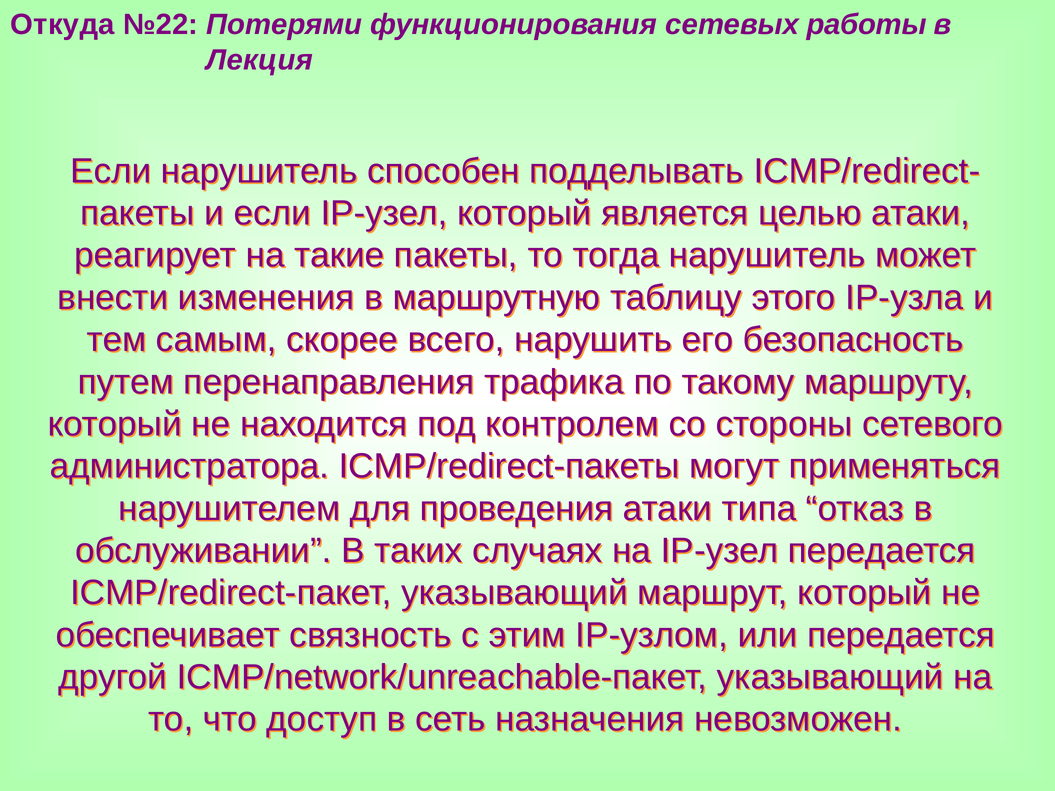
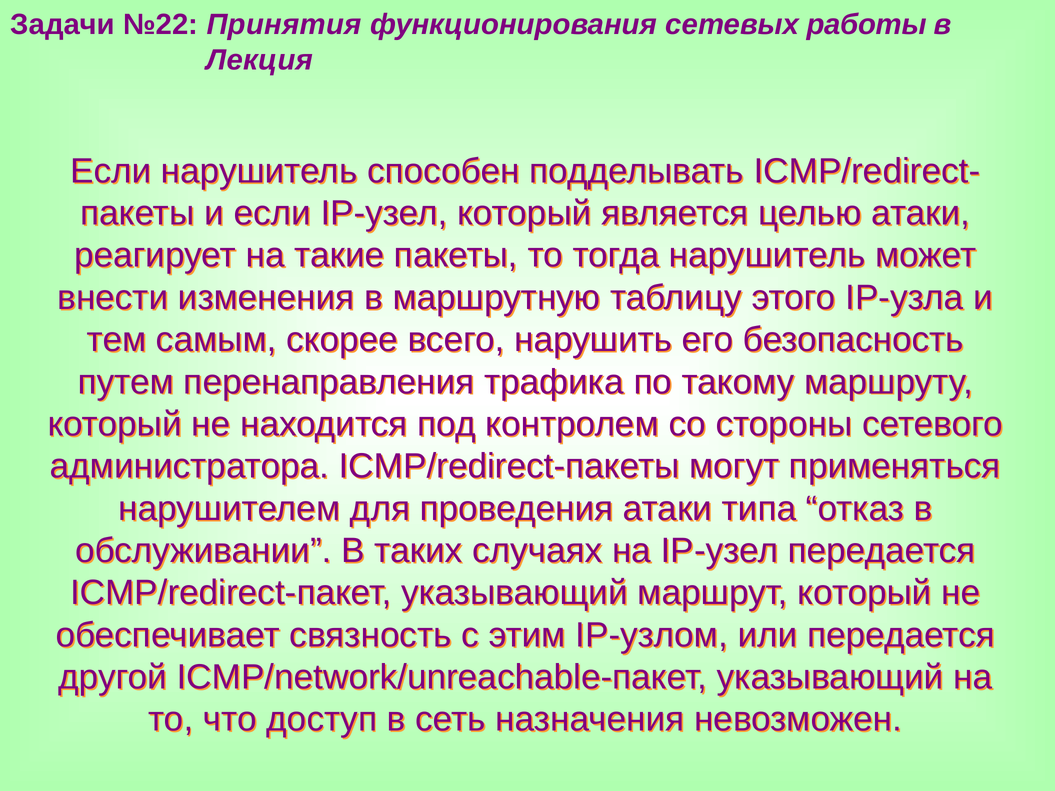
Откуда: Откуда -> Задачи
Потерями: Потерями -> Принятия
